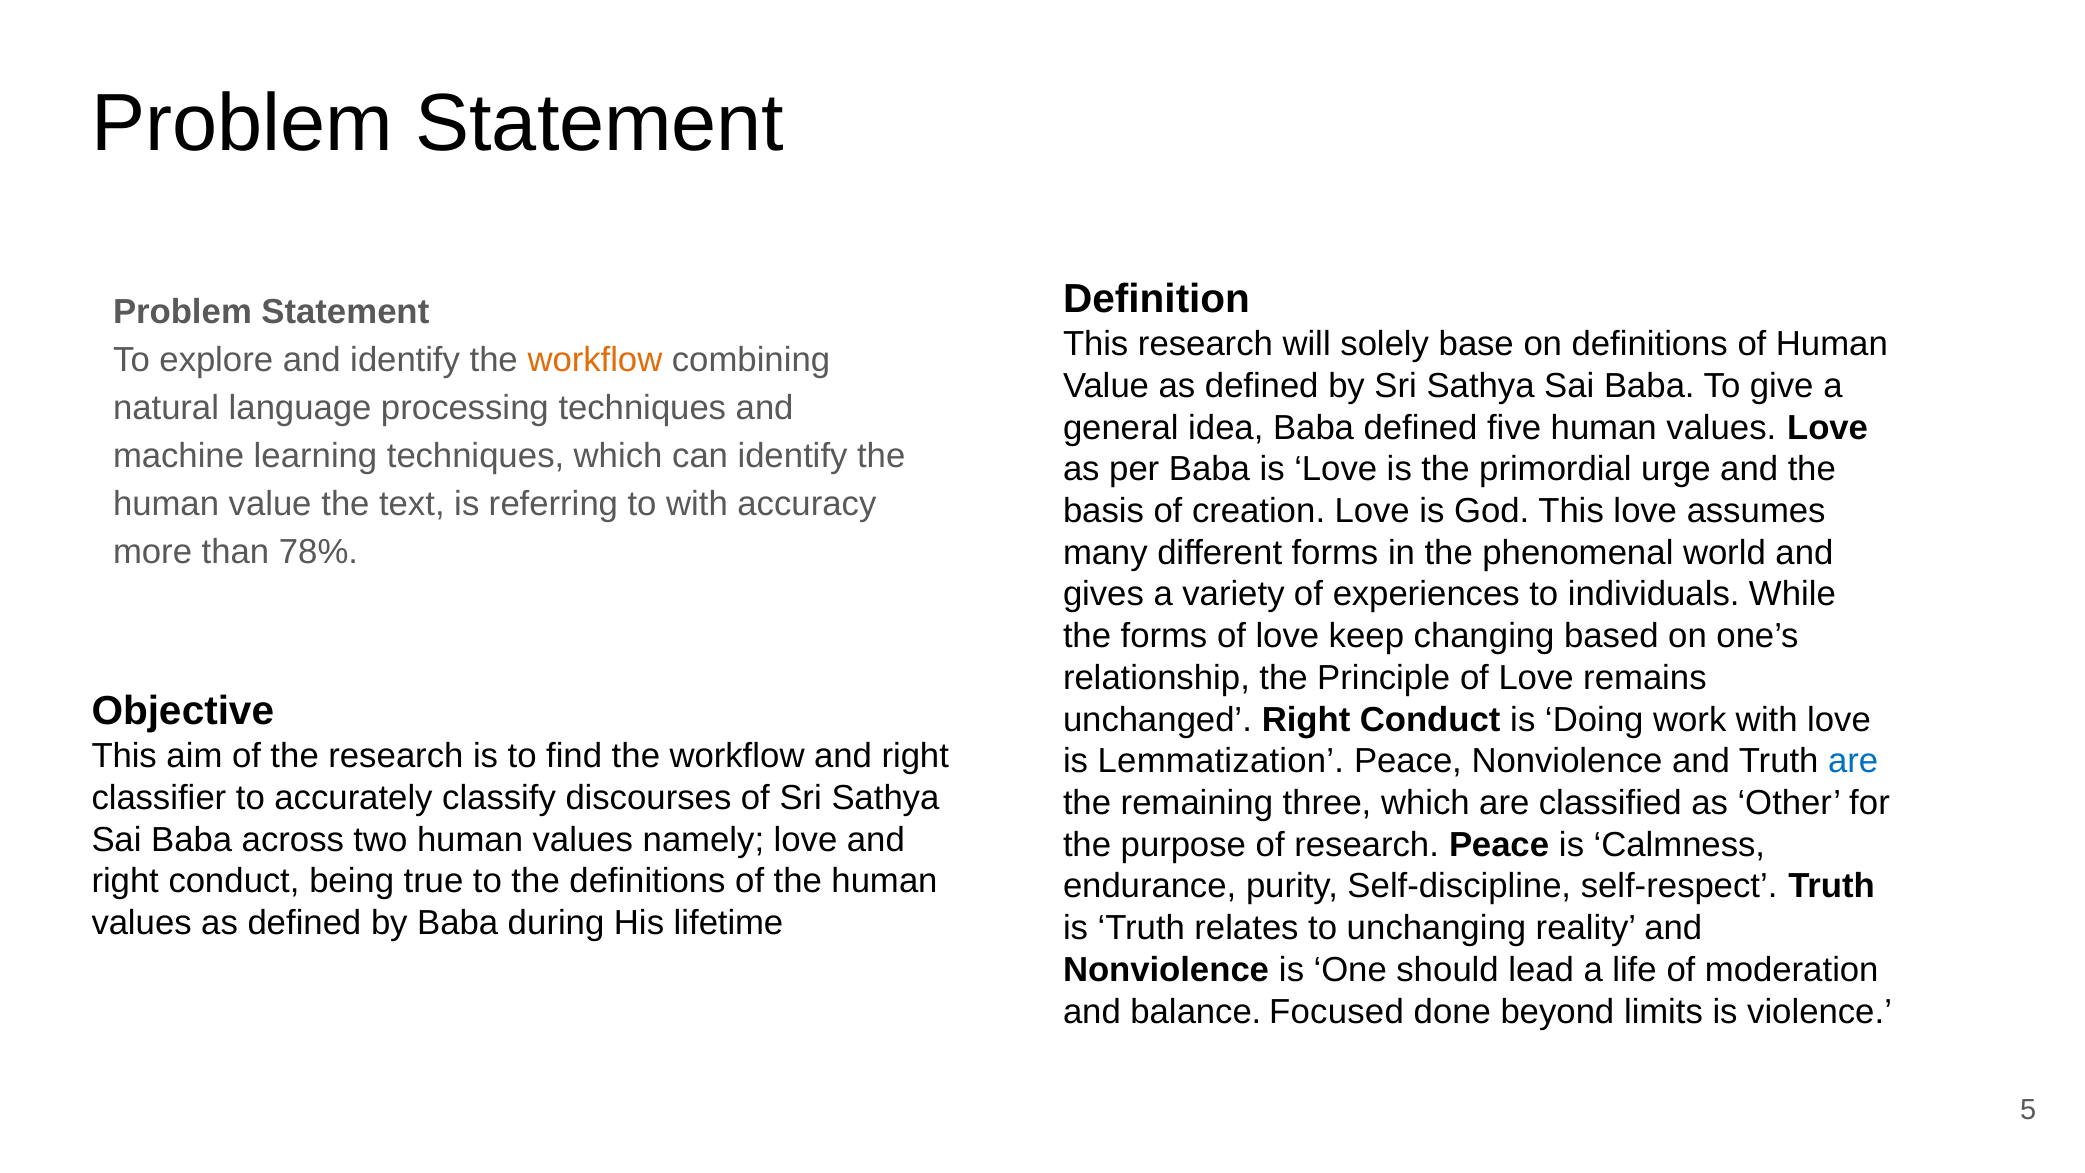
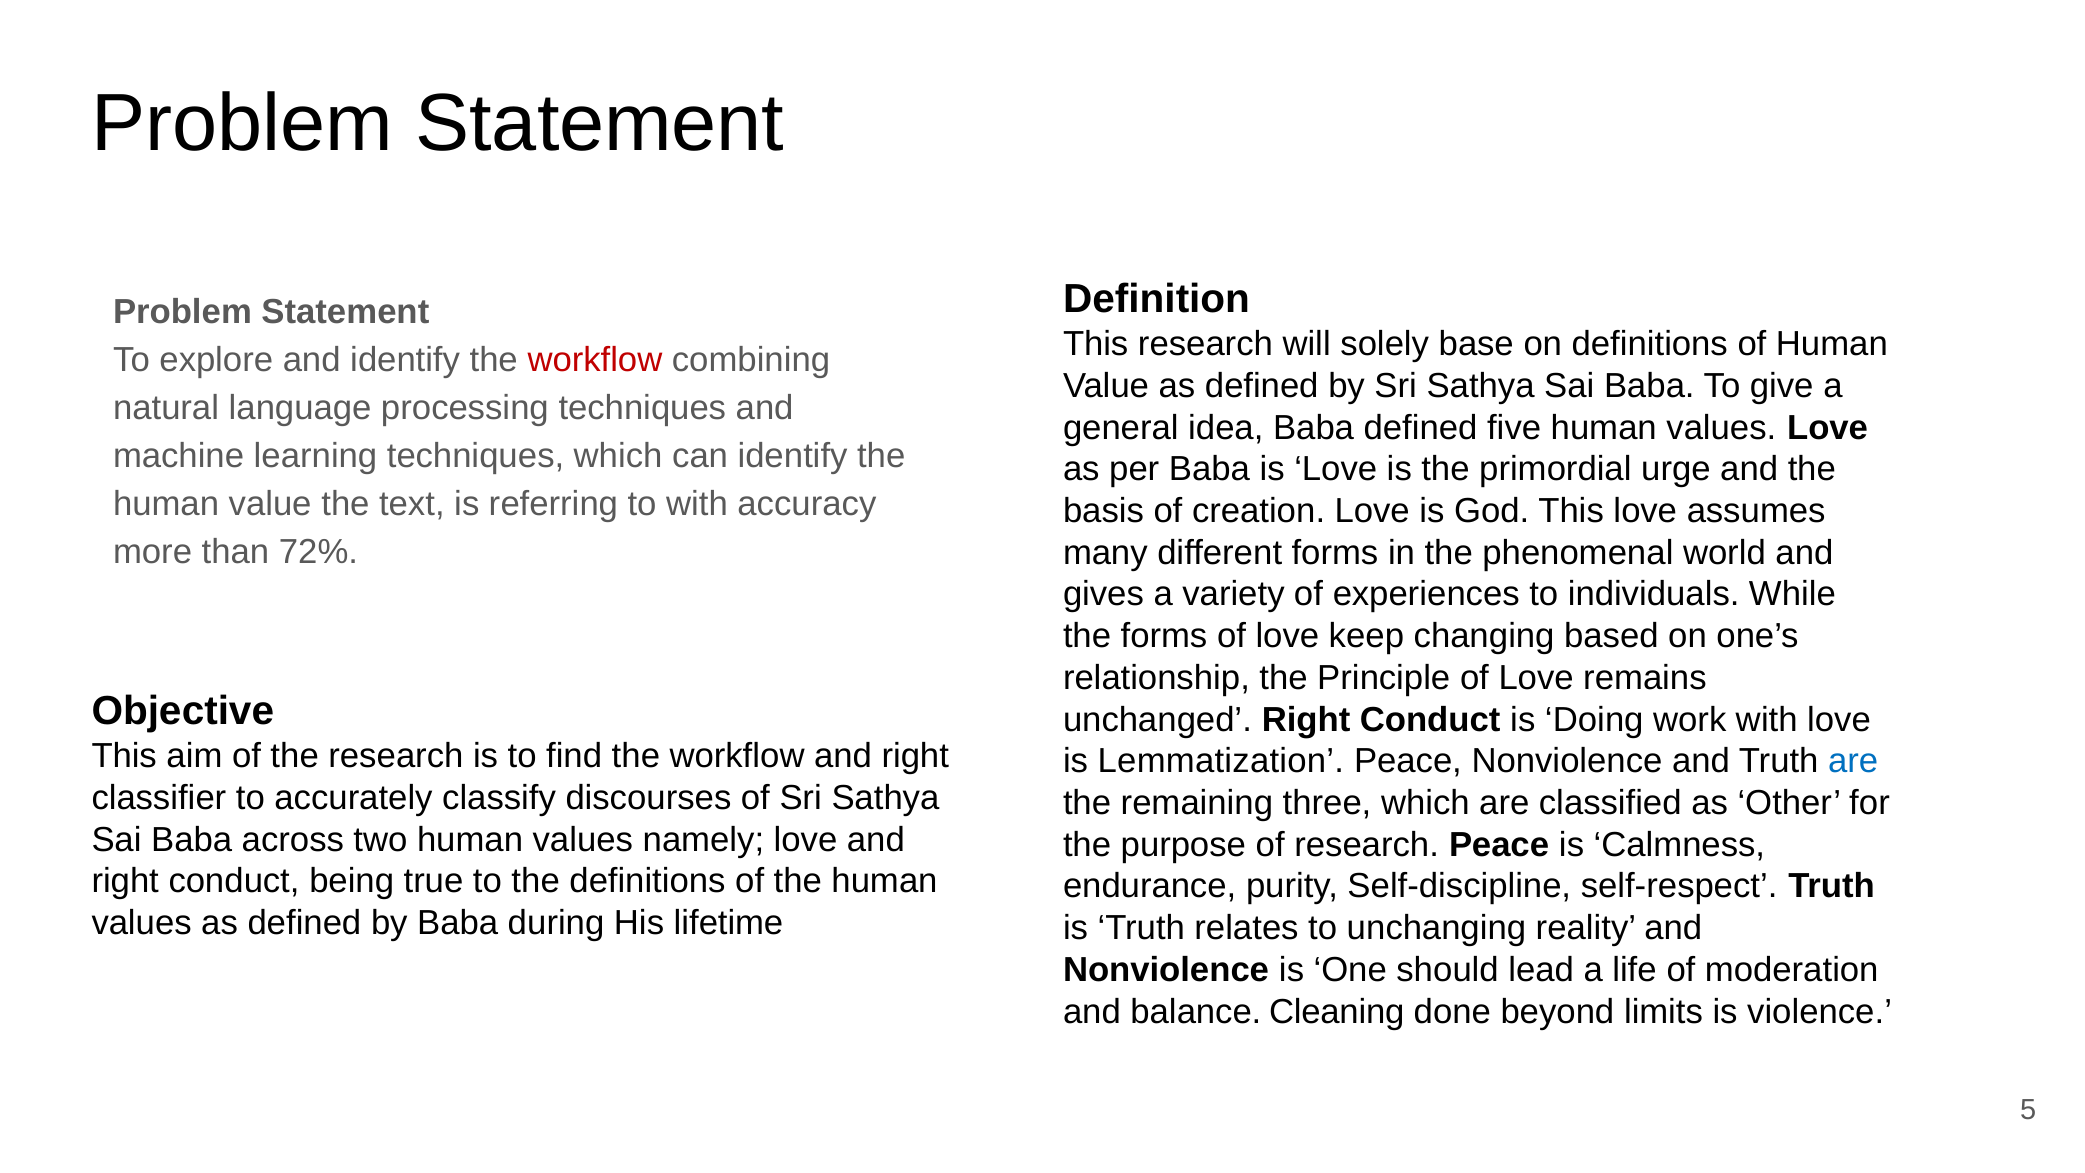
workflow at (595, 360) colour: orange -> red
78%: 78% -> 72%
Focused: Focused -> Cleaning
